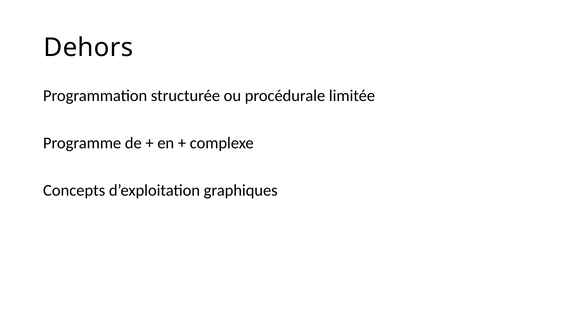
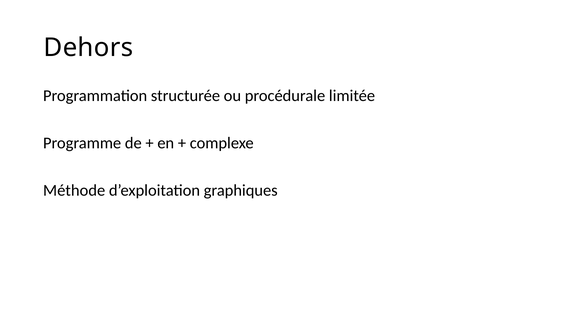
Concepts: Concepts -> Méthode
